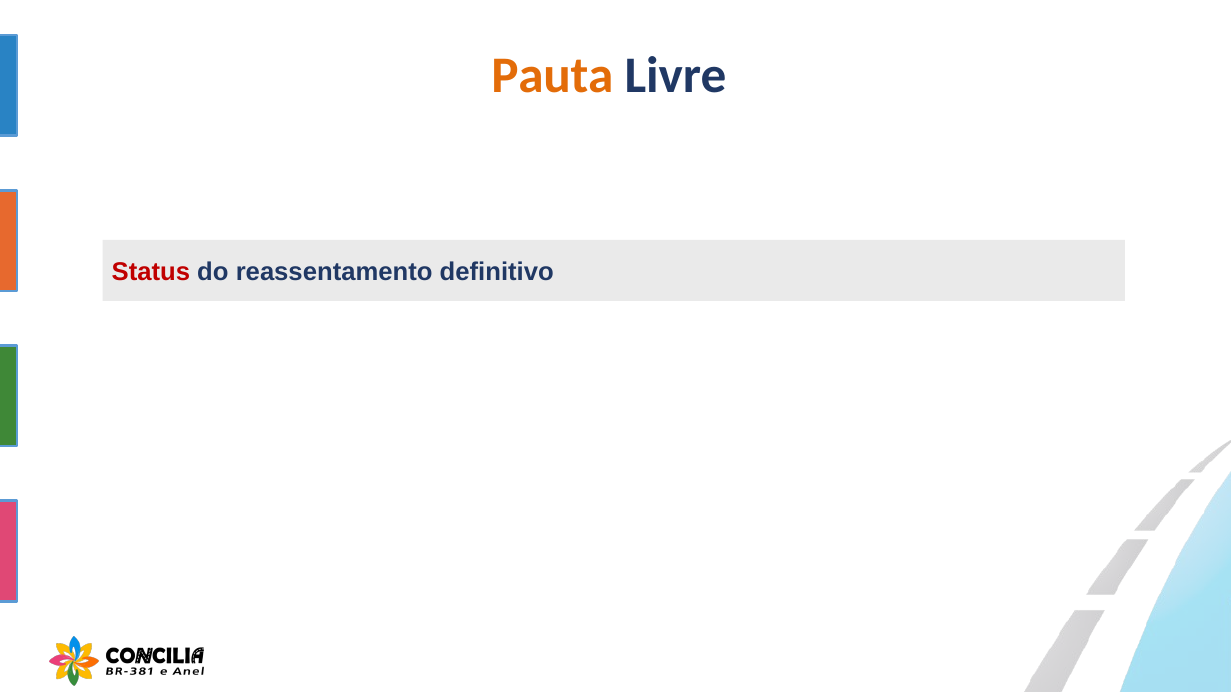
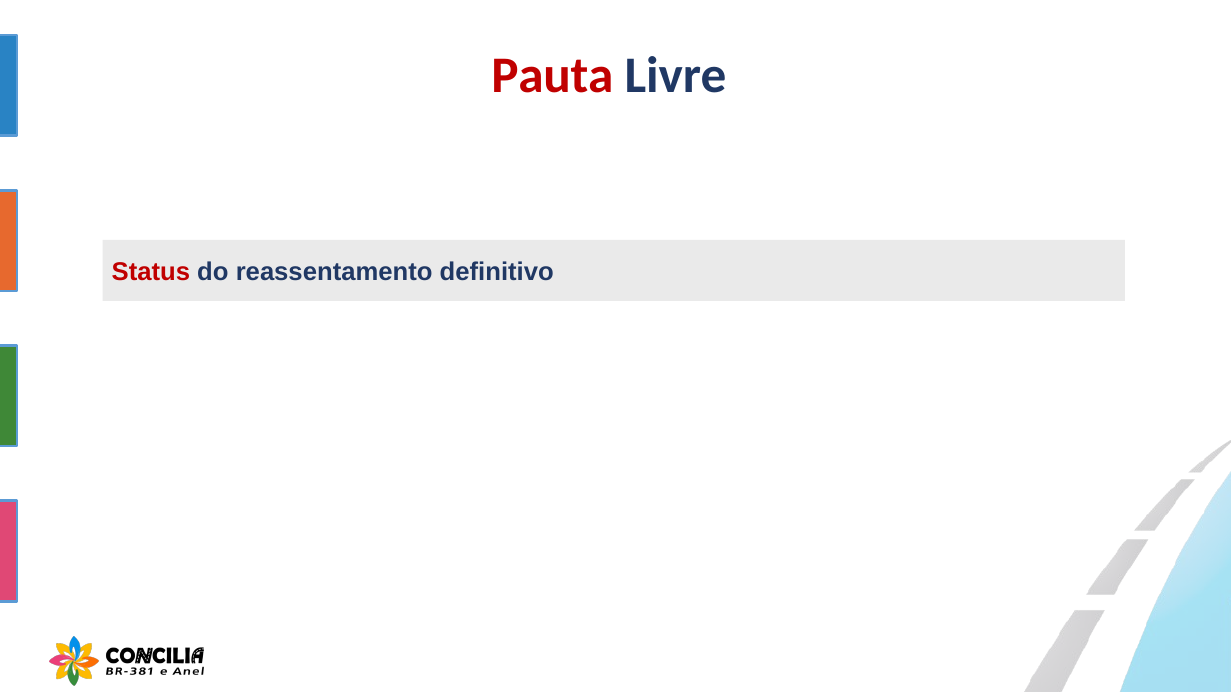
Pauta colour: orange -> red
